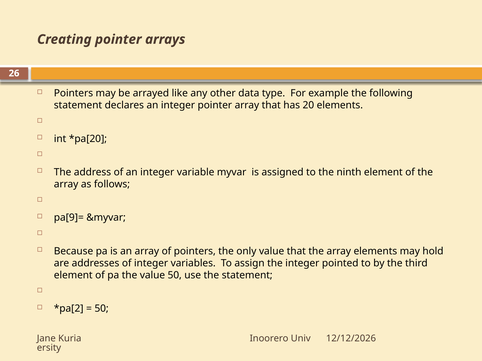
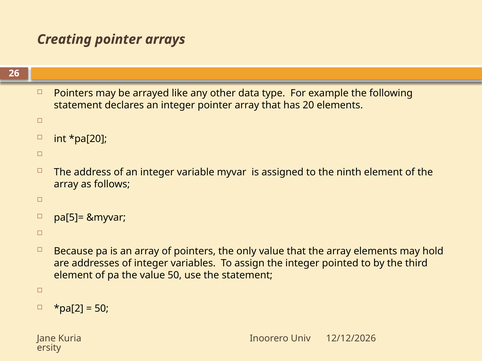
pa[9]=: pa[9]= -> pa[5]=
